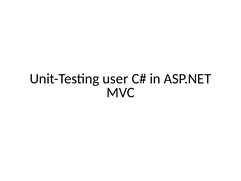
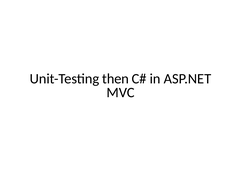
user: user -> then
